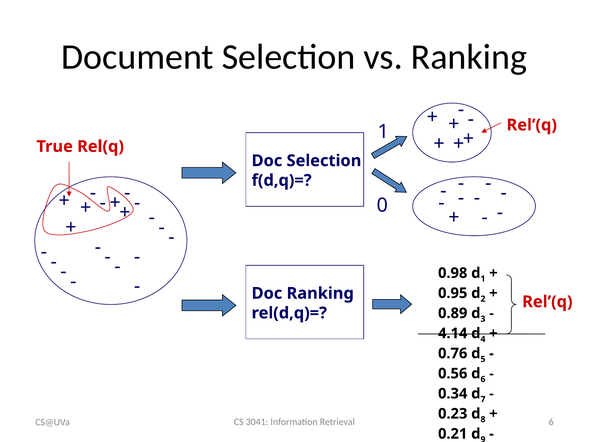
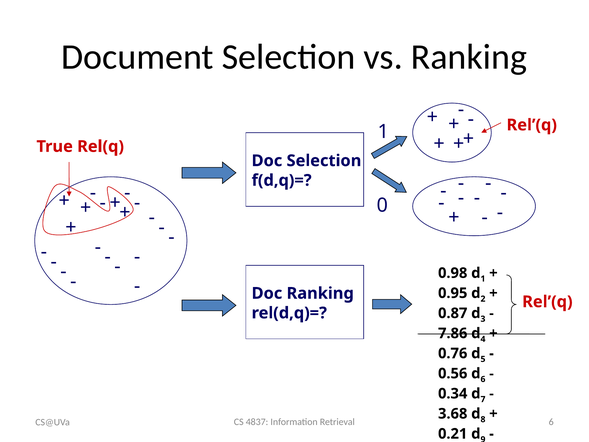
0.89: 0.89 -> 0.87
4.14: 4.14 -> 7.86
0.23: 0.23 -> 3.68
3041: 3041 -> 4837
